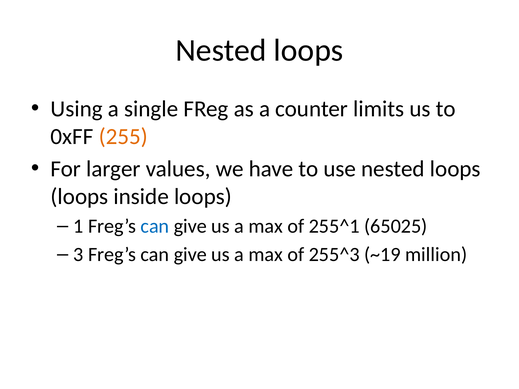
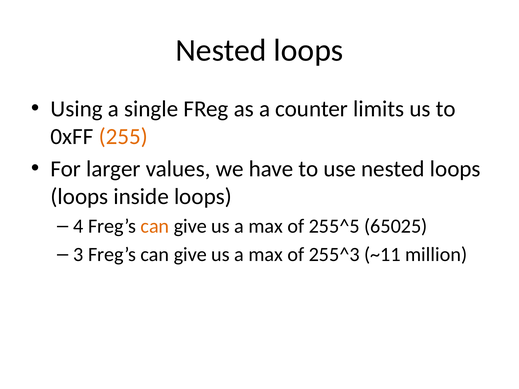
1: 1 -> 4
can at (155, 226) colour: blue -> orange
255^1: 255^1 -> 255^5
~19: ~19 -> ~11
